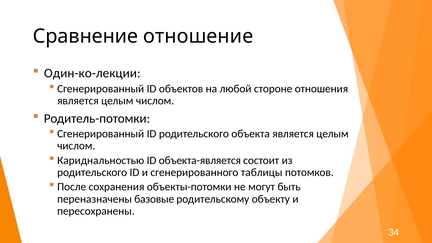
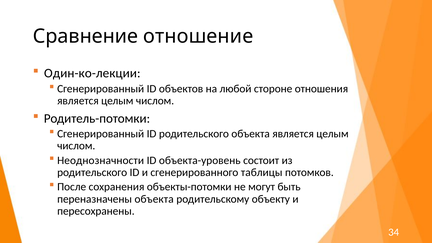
Кариднальностью: Кариднальностью -> Неоднозначности
объекта-является: объекта-является -> объекта-уровень
переназначены базовые: базовые -> объекта
